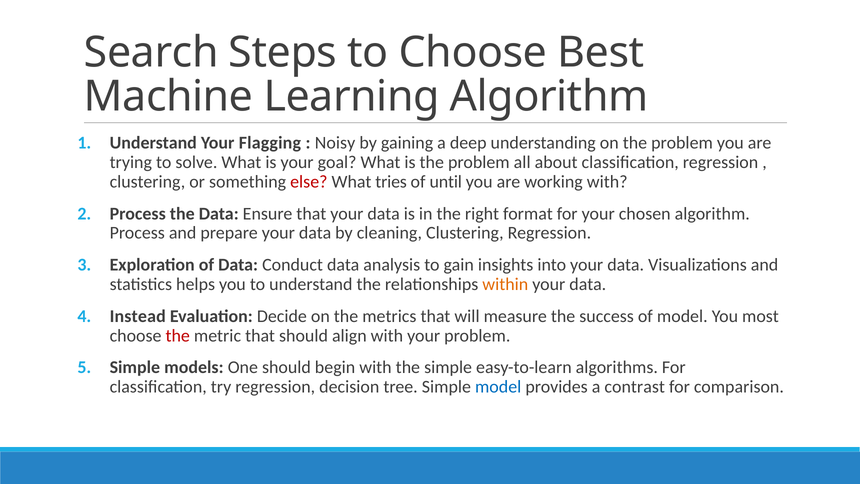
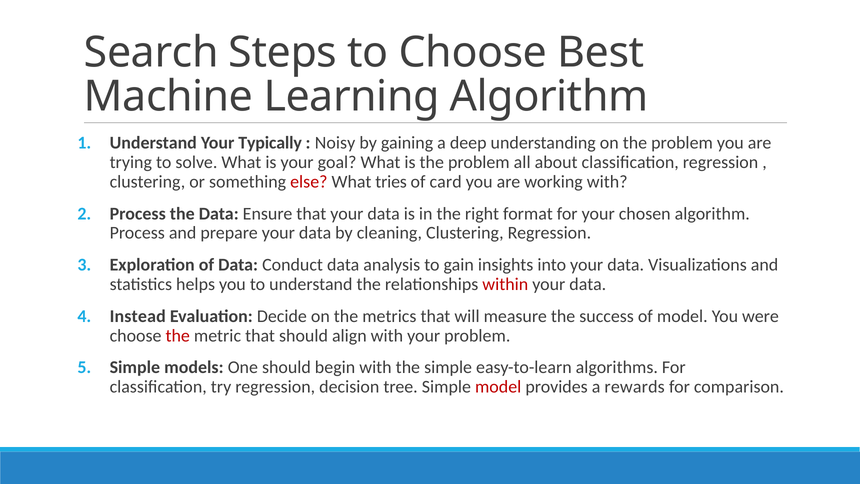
Flagging: Flagging -> Typically
until: until -> card
within colour: orange -> red
most: most -> were
model at (498, 387) colour: blue -> red
contrast: contrast -> rewards
